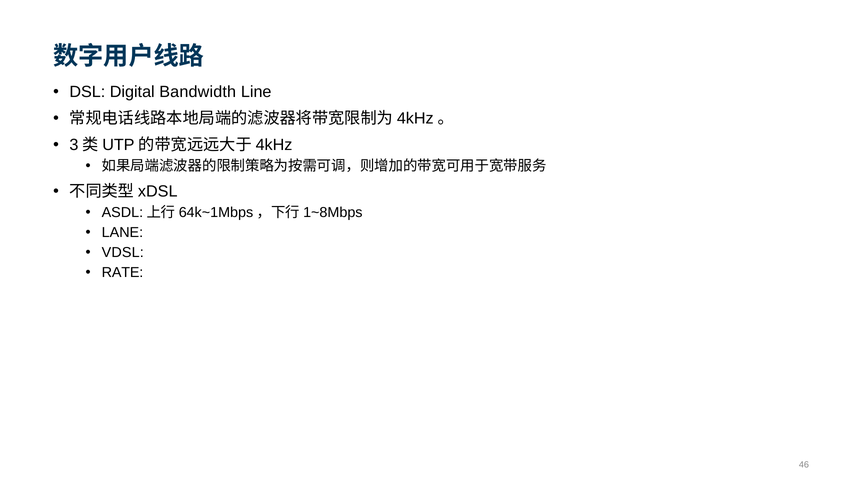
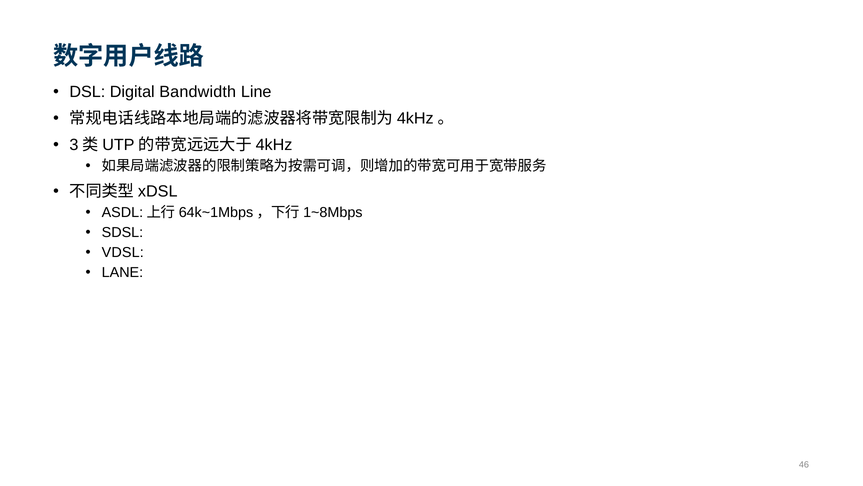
LANE: LANE -> SDSL
RATE: RATE -> LANE
